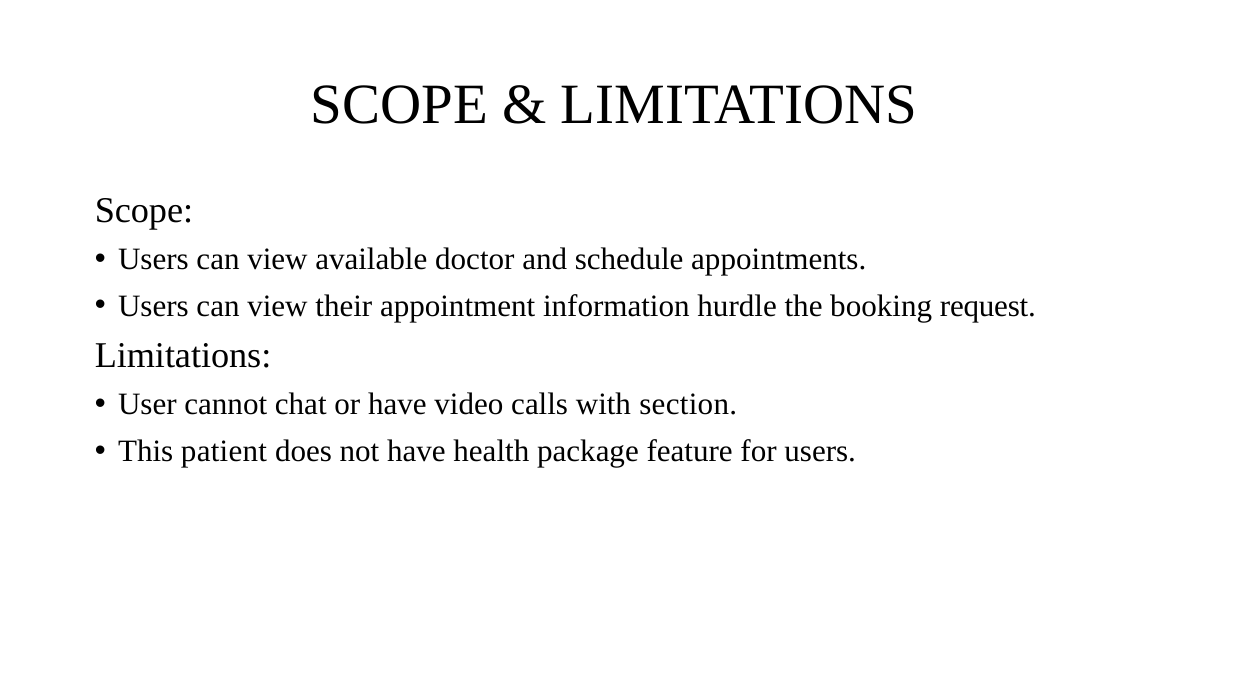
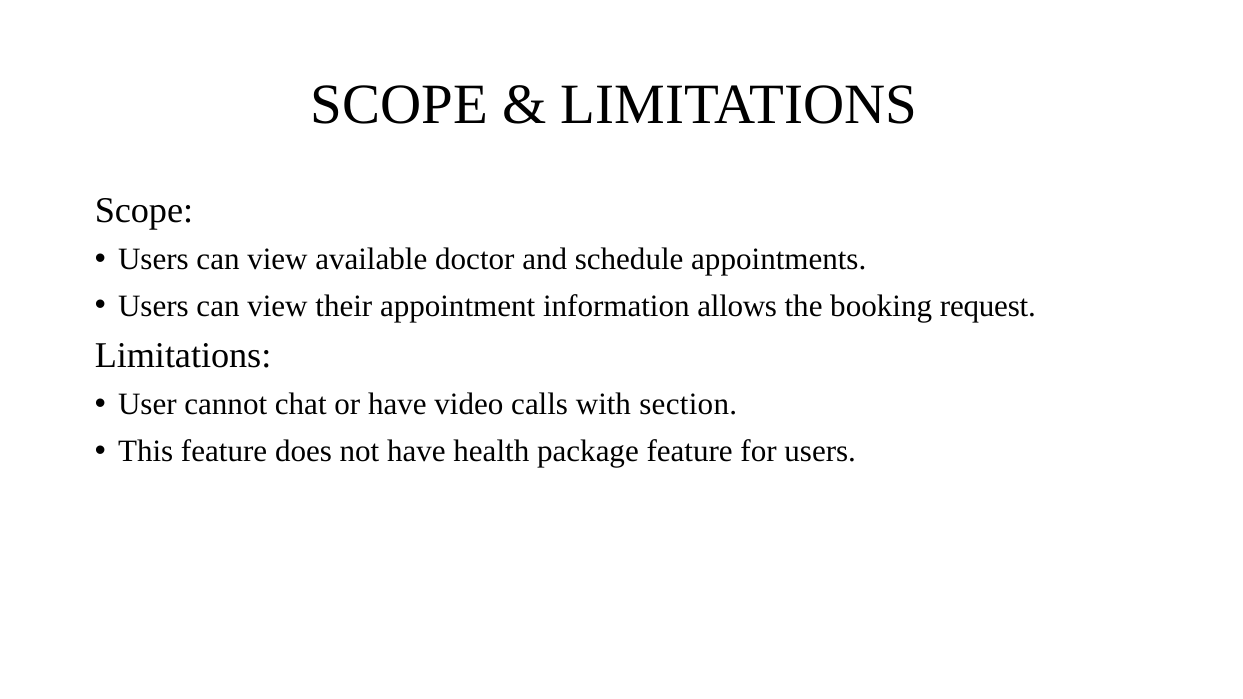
hurdle: hurdle -> allows
This patient: patient -> feature
